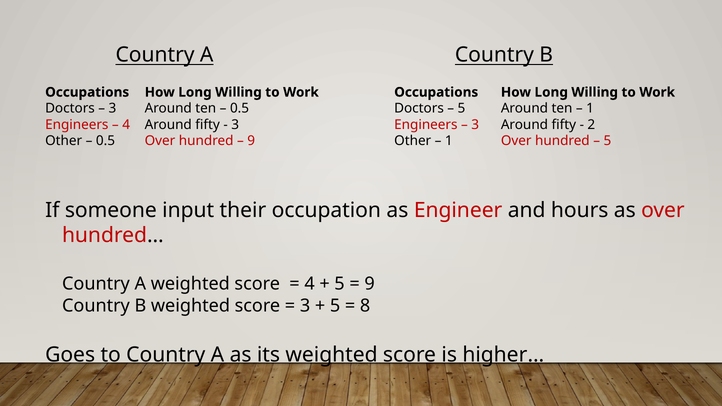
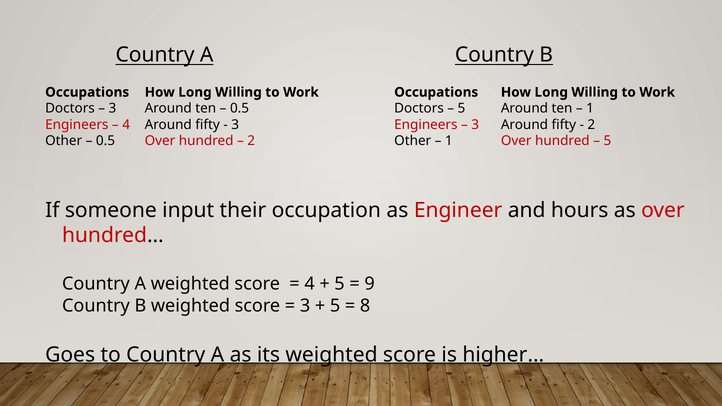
9 at (251, 141): 9 -> 2
